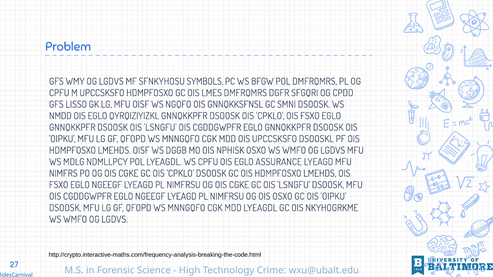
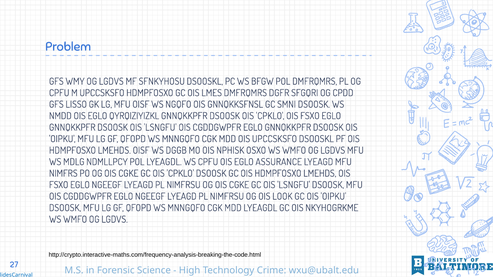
SFNKYHOSU SYMBOLS: SYMBOLS -> DSOOSKL
OIS OSXO: OSXO -> LOOK
